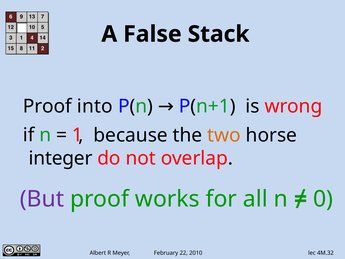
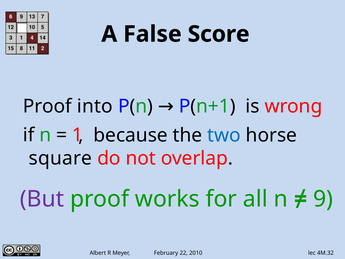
Stack: Stack -> Score
two colour: orange -> blue
integer: integer -> square
0: 0 -> 9
